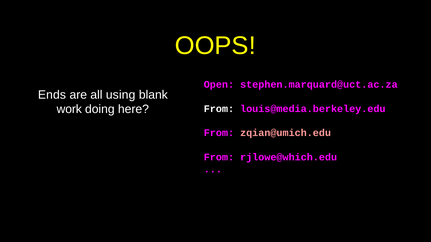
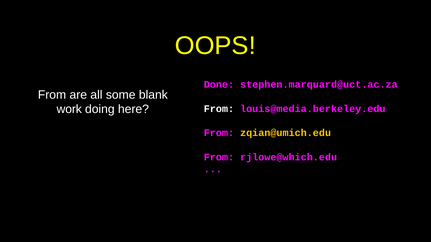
Open: Open -> Done
Ends at (52, 95): Ends -> From
using: using -> some
zqian@umich.edu colour: pink -> yellow
